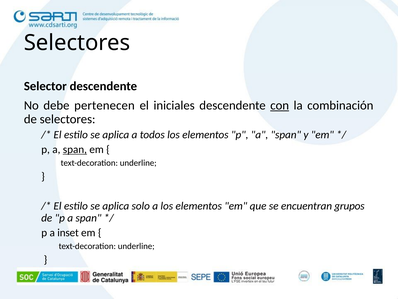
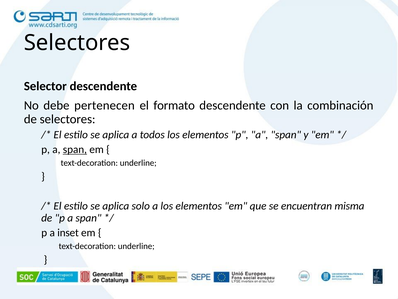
iniciales: iniciales -> formato
con underline: present -> none
grupos: grupos -> misma
